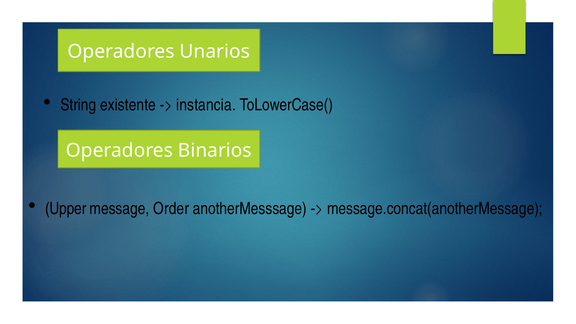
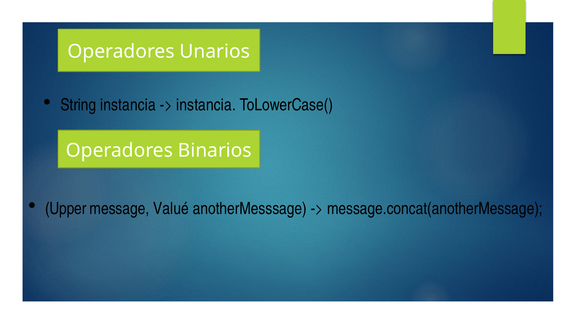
String existente: existente -> instancia
Order: Order -> Valué
